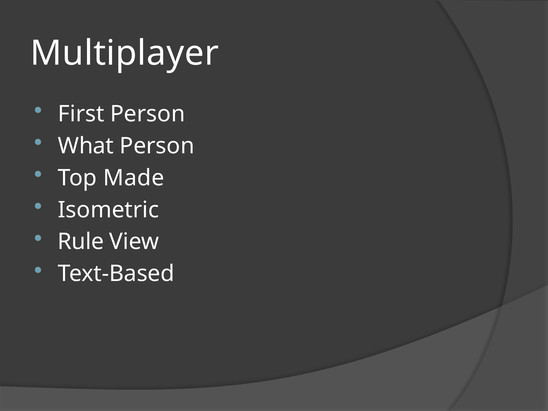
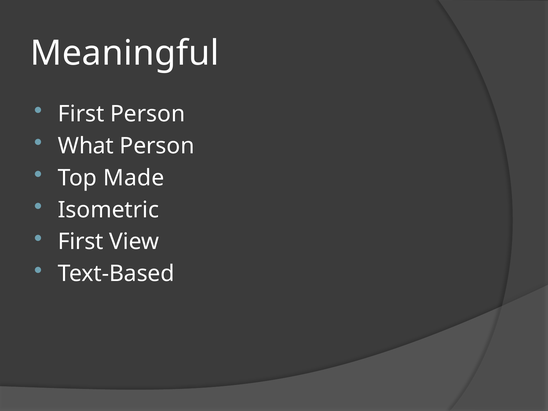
Multiplayer: Multiplayer -> Meaningful
Rule at (81, 242): Rule -> First
